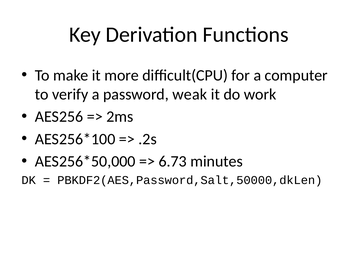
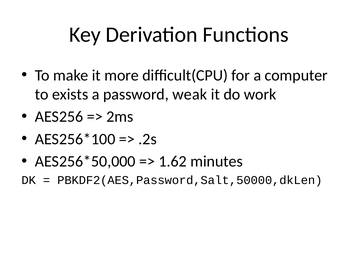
verify: verify -> exists
6.73: 6.73 -> 1.62
